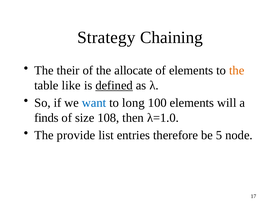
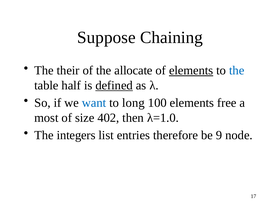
Strategy: Strategy -> Suppose
elements at (191, 70) underline: none -> present
the at (237, 70) colour: orange -> blue
like: like -> half
will: will -> free
finds: finds -> most
108: 108 -> 402
provide: provide -> integers
5: 5 -> 9
